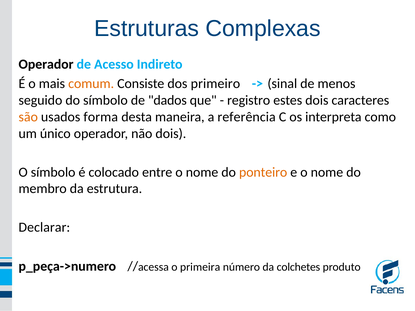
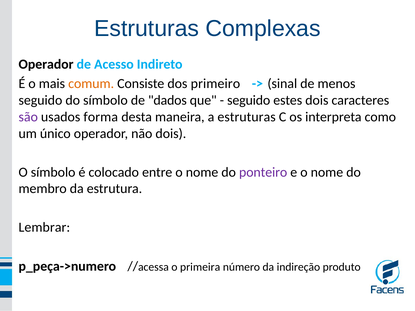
registro at (249, 100): registro -> seguido
são colour: orange -> purple
a referência: referência -> estruturas
ponteiro colour: orange -> purple
Declarar: Declarar -> Lembrar
colchetes: colchetes -> indireção
